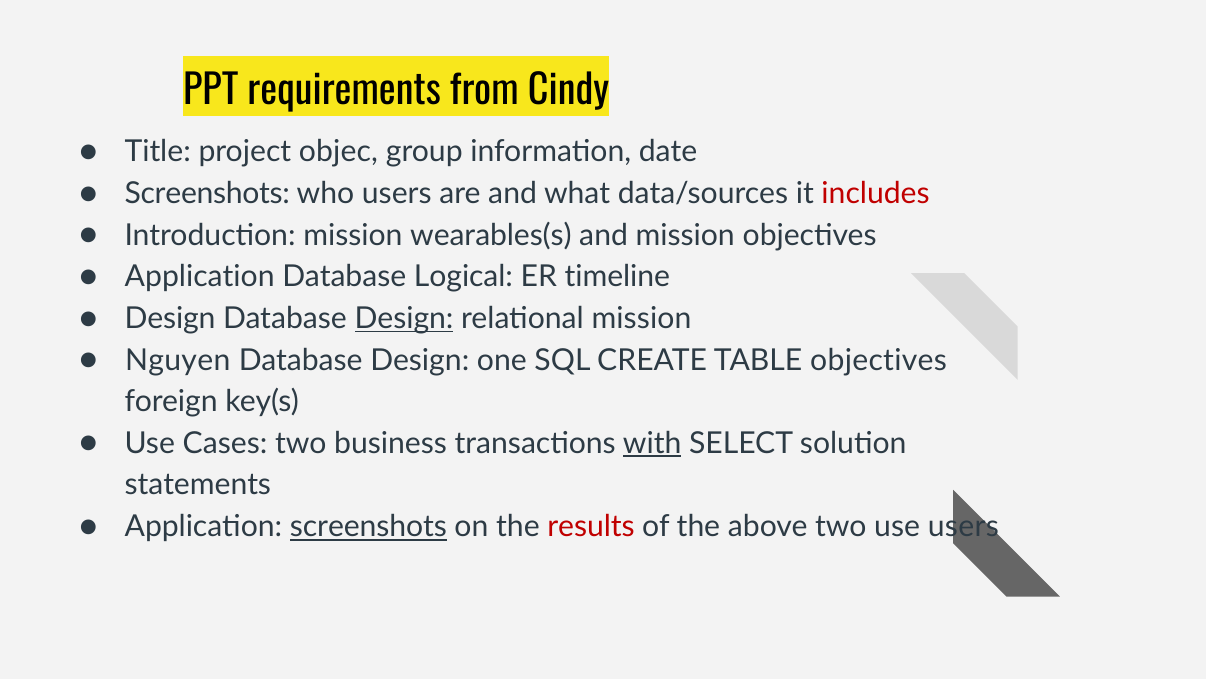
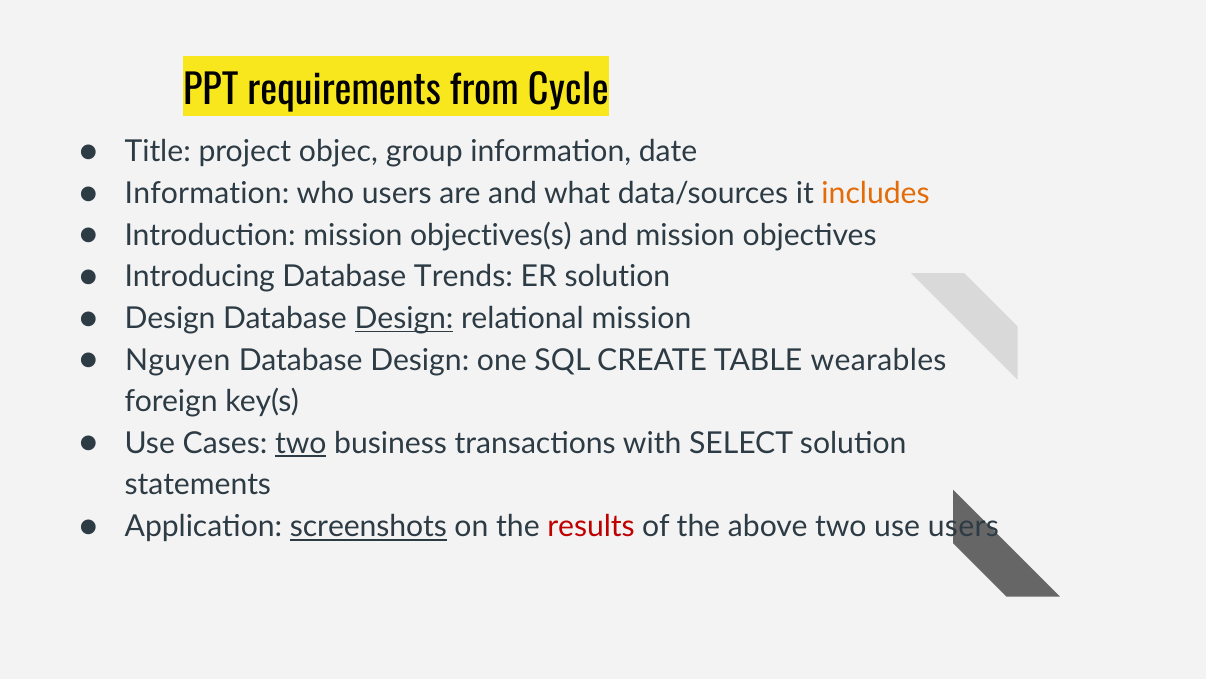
Cindy: Cindy -> Cycle
Screenshots at (207, 193): Screenshots -> Information
includes colour: red -> orange
wearables(s: wearables(s -> objectives(s
Application at (200, 277): Application -> Introducing
Logical: Logical -> Trends
ER timeline: timeline -> solution
TABLE objectives: objectives -> wearables
two at (301, 443) underline: none -> present
with underline: present -> none
